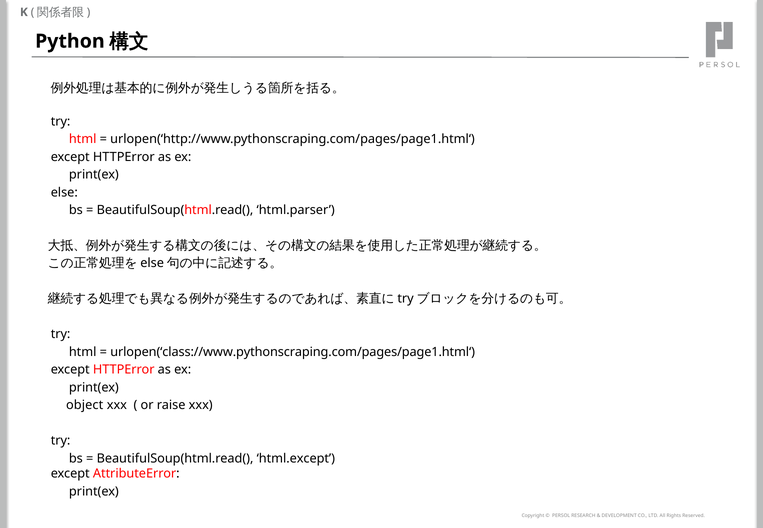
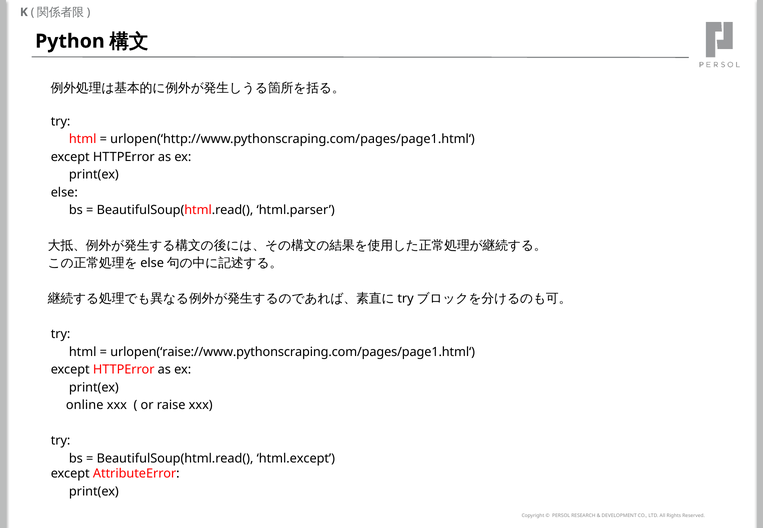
urlopen(‘class://www.pythonscraping.com/pages/page1.html‘: urlopen(‘class://www.pythonscraping.com/pages/page1.html‘ -> urlopen(‘raise://www.pythonscraping.com/pages/page1.html‘
object: object -> online
